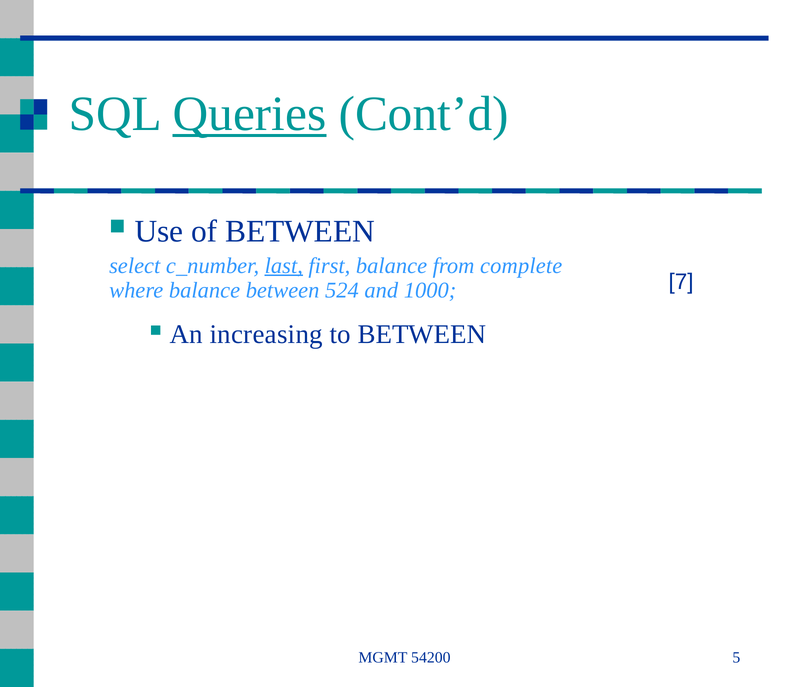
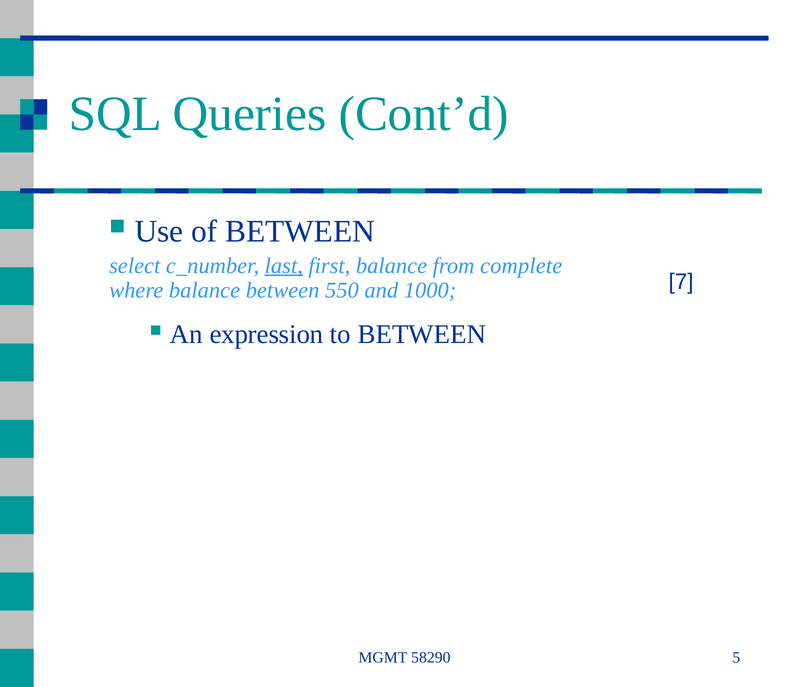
Queries underline: present -> none
524: 524 -> 550
increasing: increasing -> expression
54200: 54200 -> 58290
